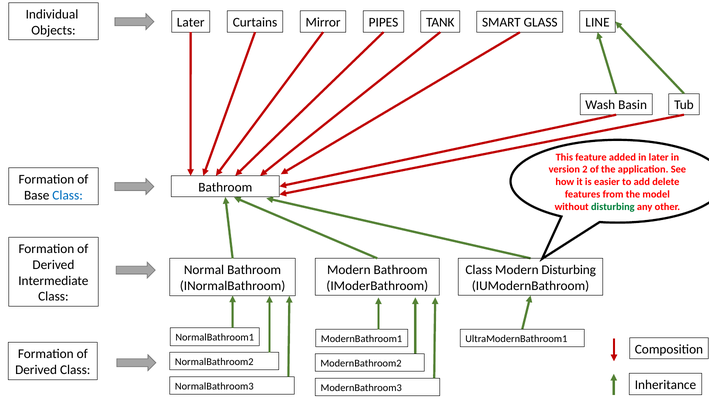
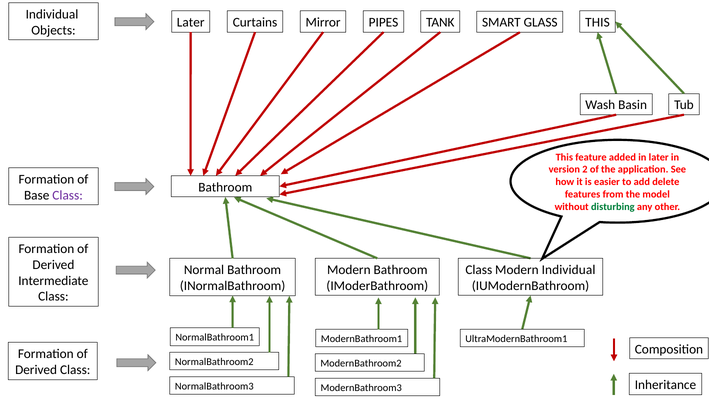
Mirror LINE: LINE -> THIS
Class at (68, 195) colour: blue -> purple
Modern Disturbing: Disturbing -> Individual
